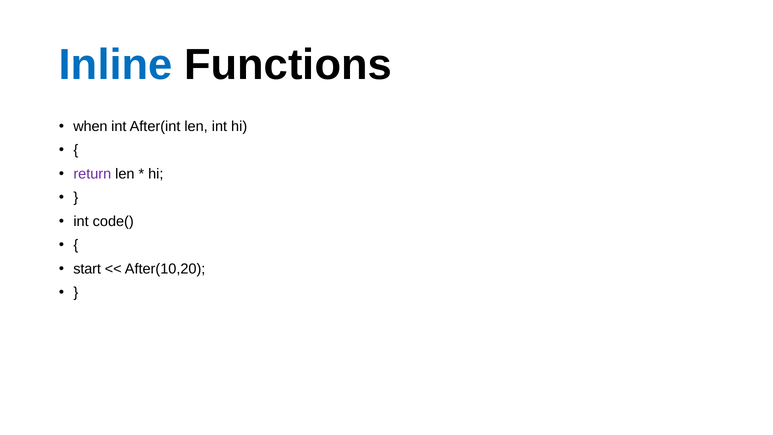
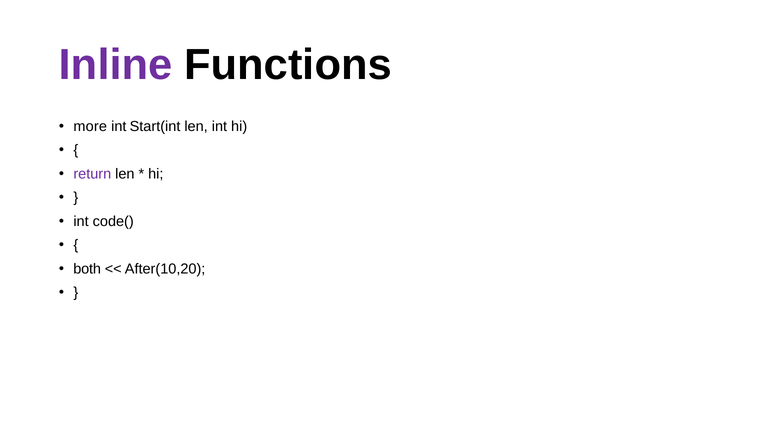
Inline colour: blue -> purple
when: when -> more
After(int: After(int -> Start(int
start: start -> both
